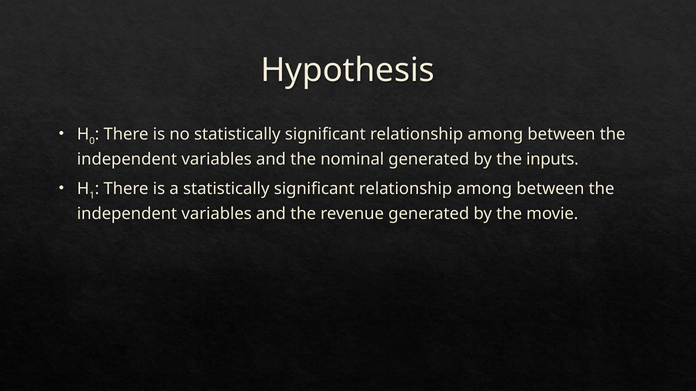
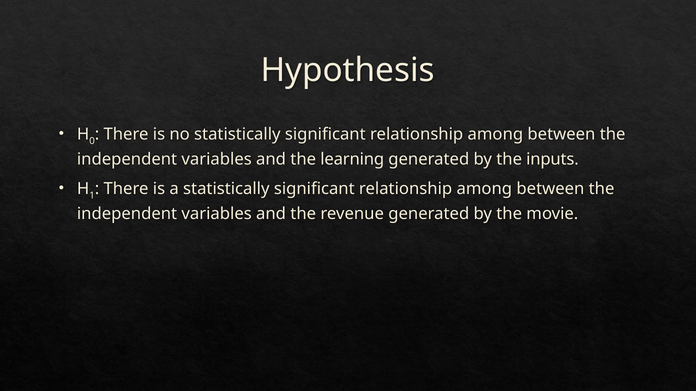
nominal: nominal -> learning
